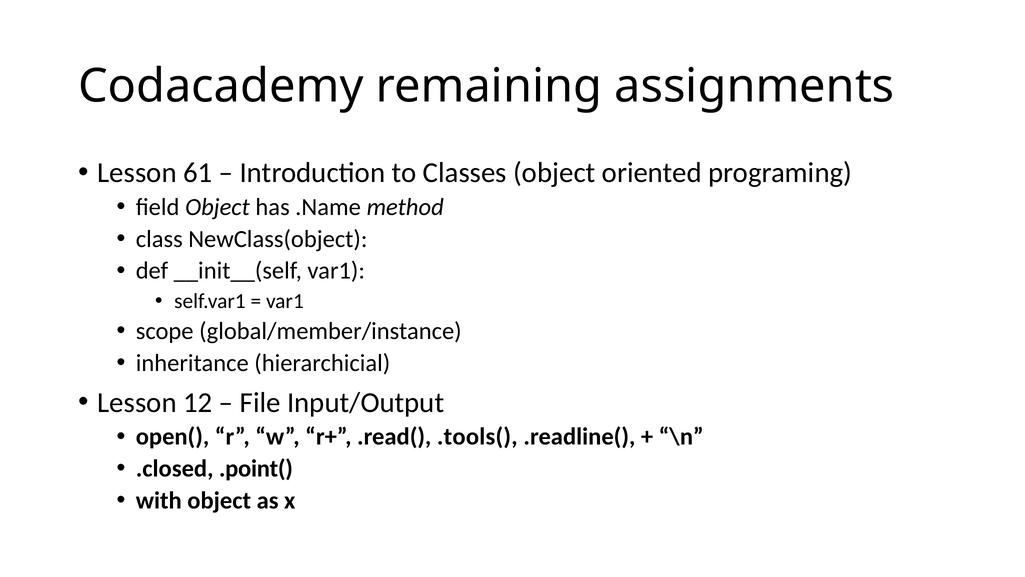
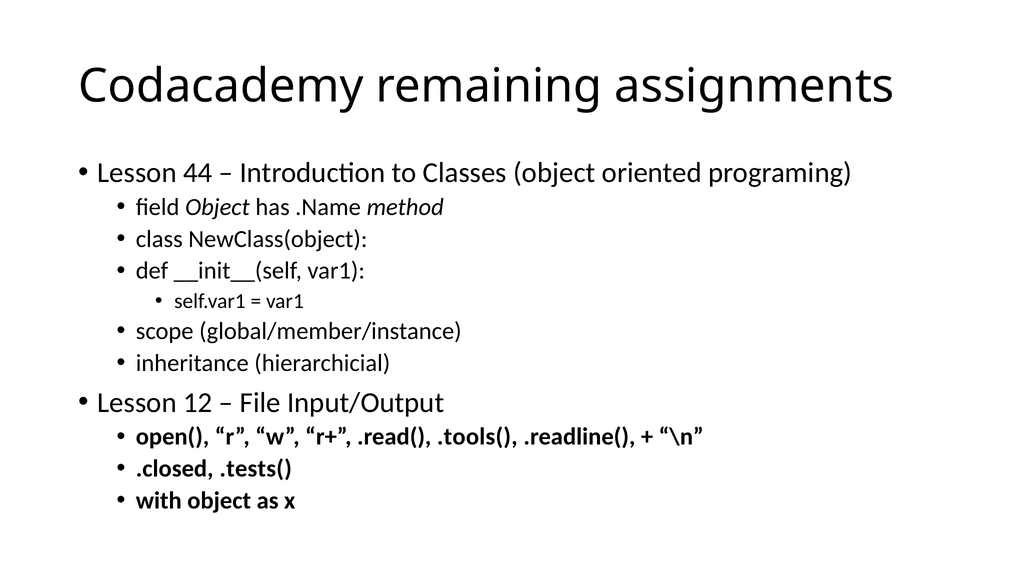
61: 61 -> 44
.point(: .point( -> .tests(
